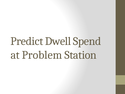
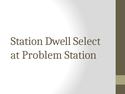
Predict at (27, 41): Predict -> Station
Spend: Spend -> Select
